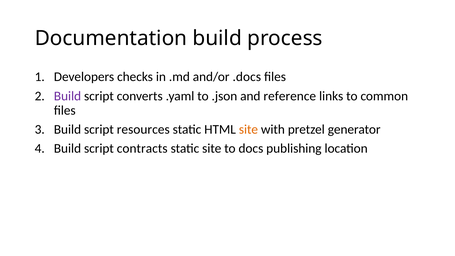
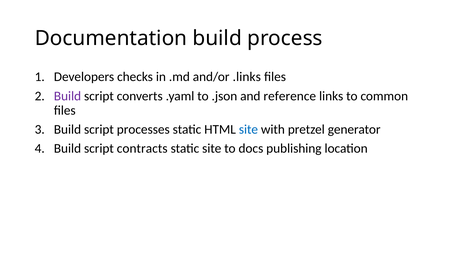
.docs: .docs -> .links
resources: resources -> processes
site at (248, 129) colour: orange -> blue
